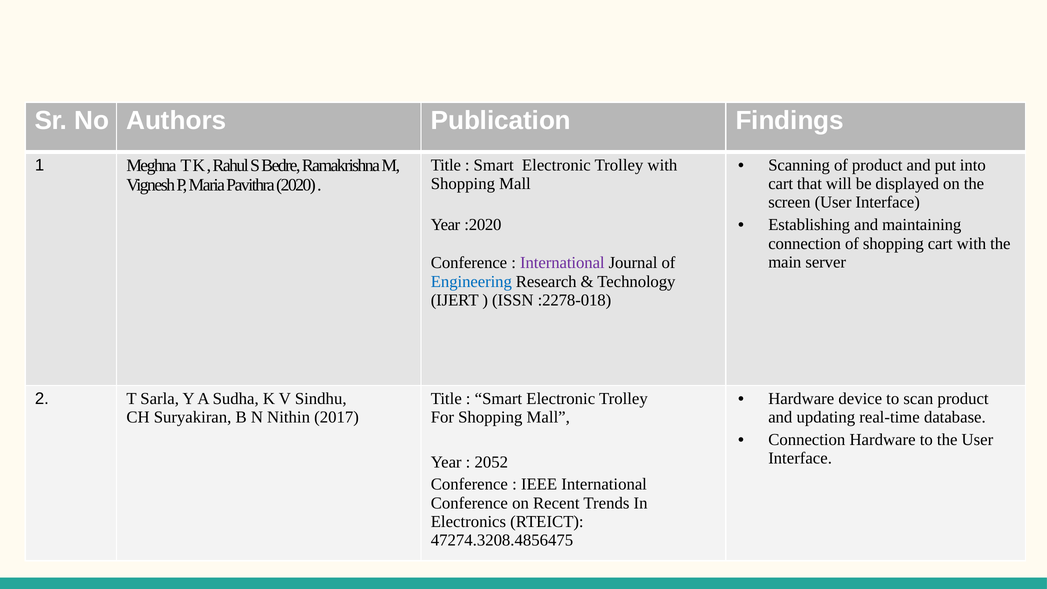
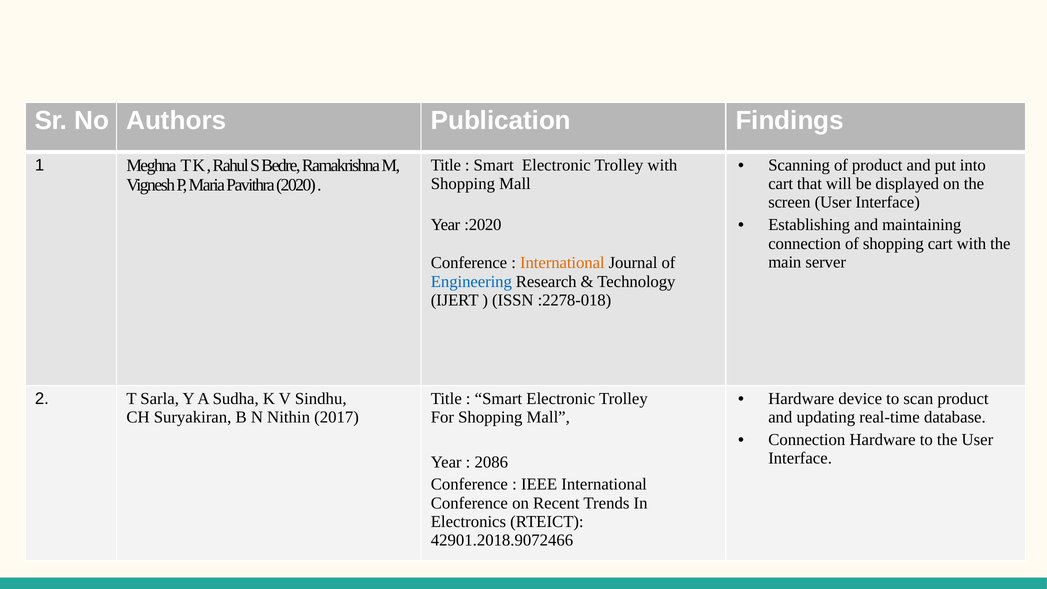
International at (562, 263) colour: purple -> orange
2052: 2052 -> 2086
47274.3208.4856475: 47274.3208.4856475 -> 42901.2018.9072466
